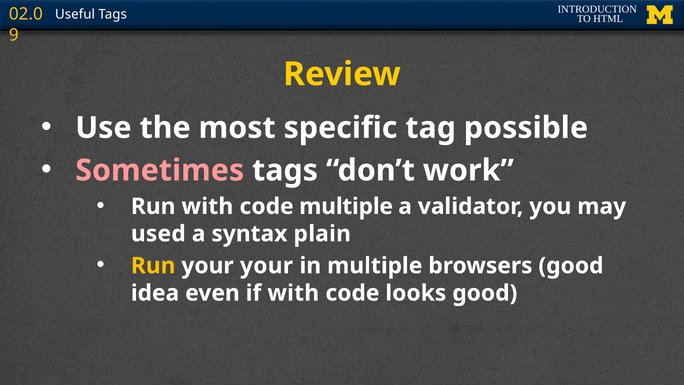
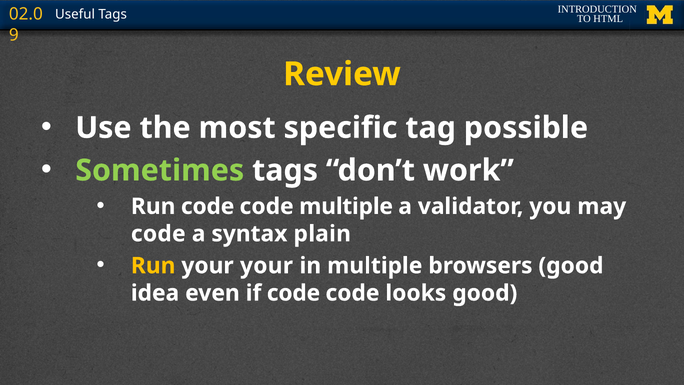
Sometimes colour: pink -> light green
Run with: with -> code
used at (158, 234): used -> code
if with: with -> code
